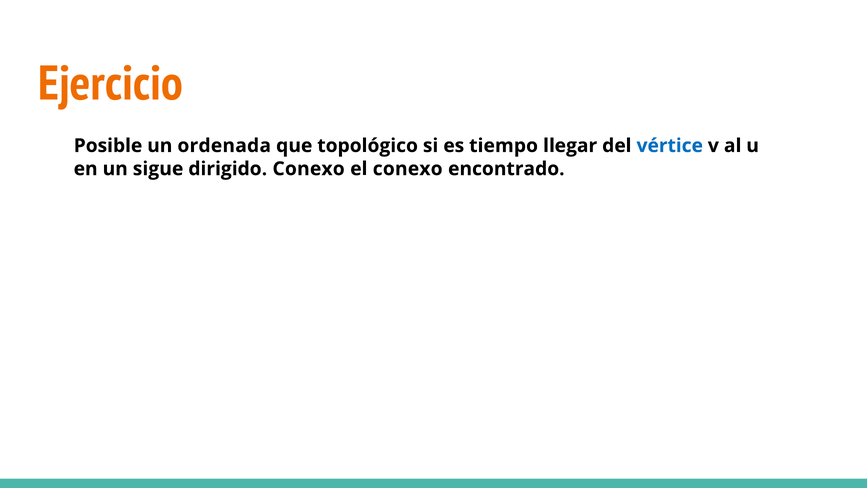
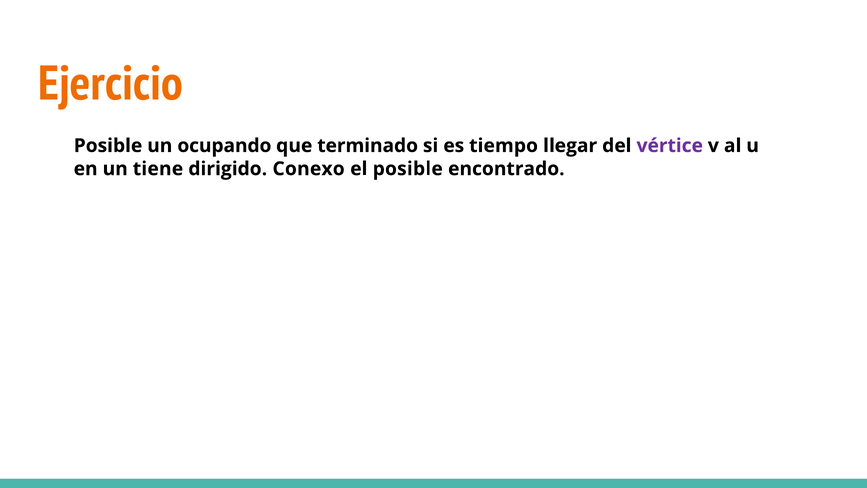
ordenada: ordenada -> ocupando
topológico: topológico -> terminado
vértice colour: blue -> purple
sigue: sigue -> tiene
el conexo: conexo -> posible
